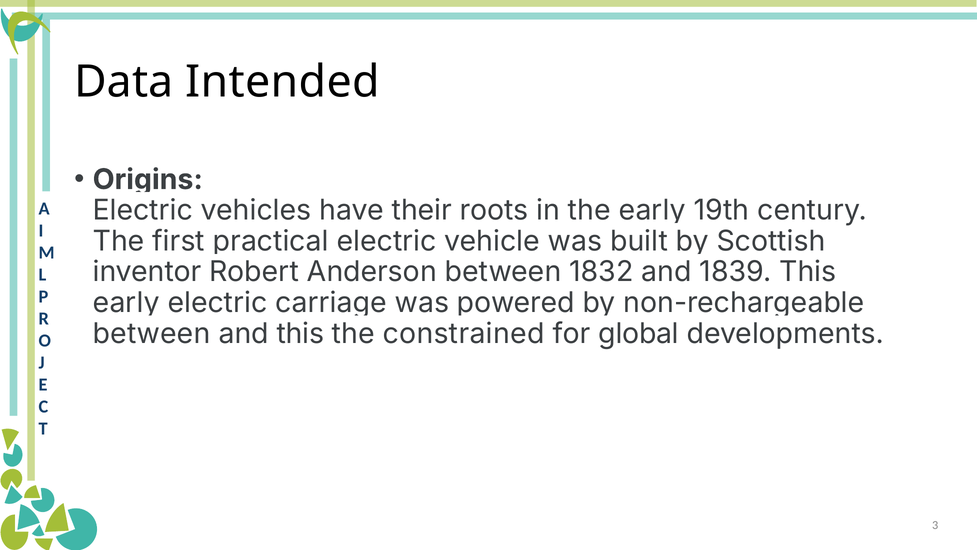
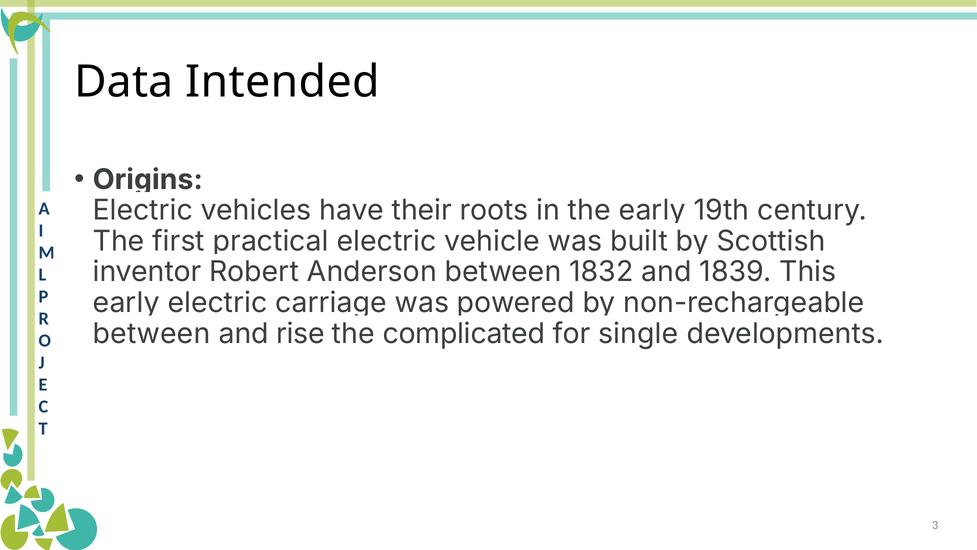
and this: this -> rise
constrained: constrained -> complicated
global: global -> single
